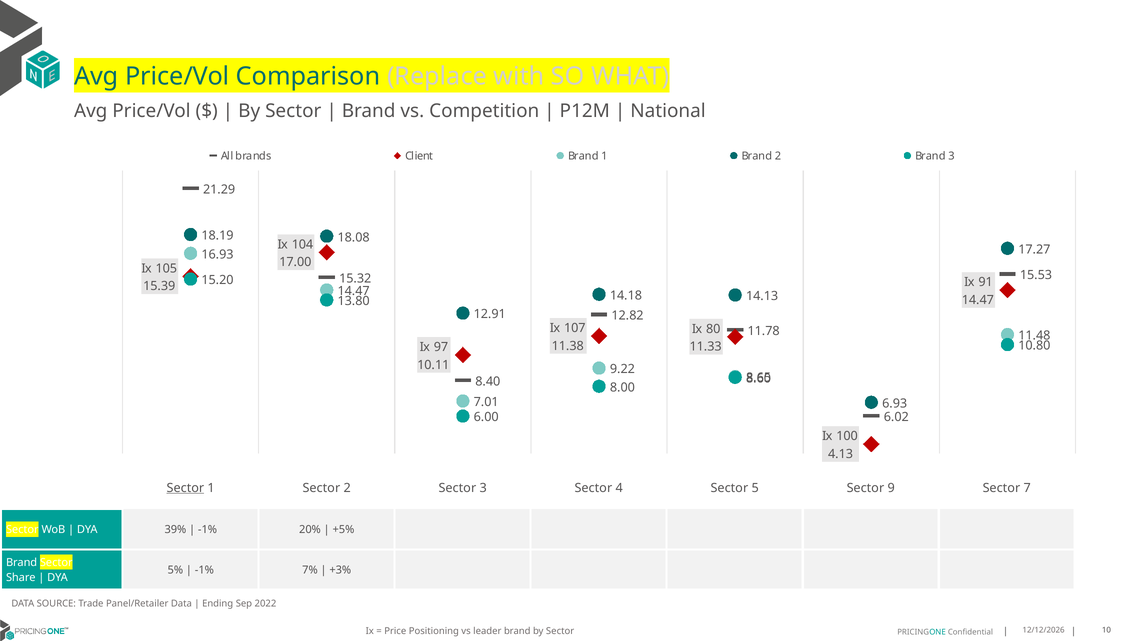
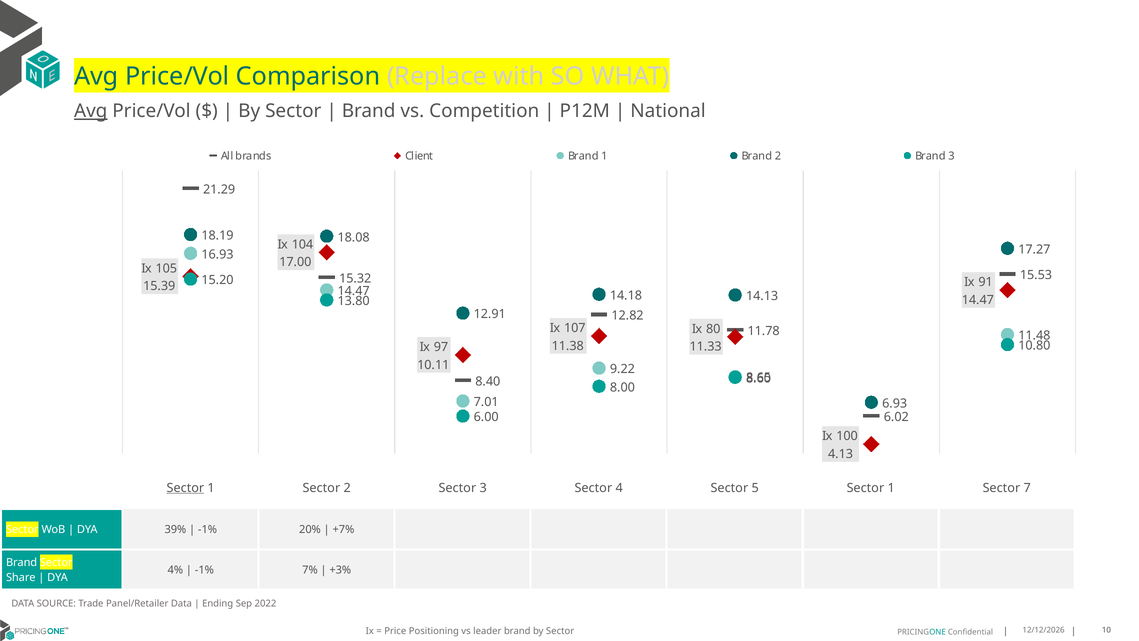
Avg at (91, 111) underline: none -> present
5 Sector 9: 9 -> 1
+5%: +5% -> +7%
5%: 5% -> 4%
